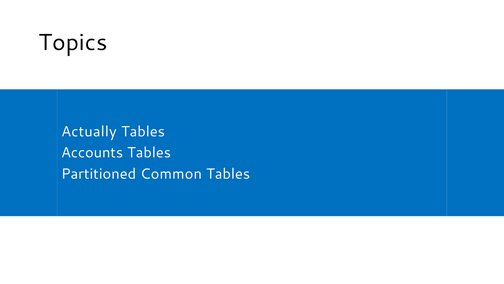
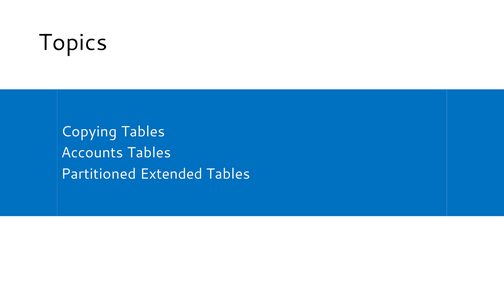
Actually: Actually -> Copying
Common: Common -> Extended
